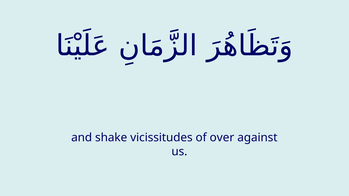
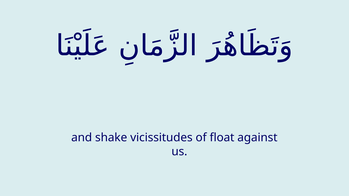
over: over -> float
